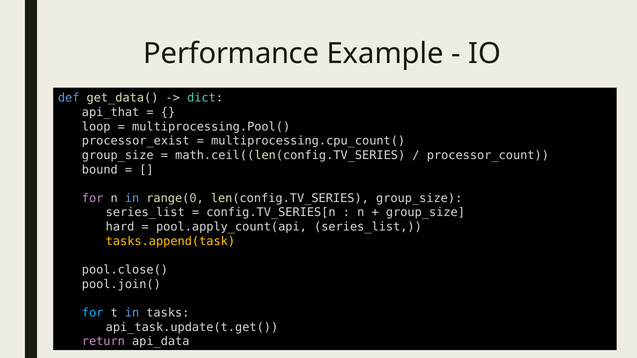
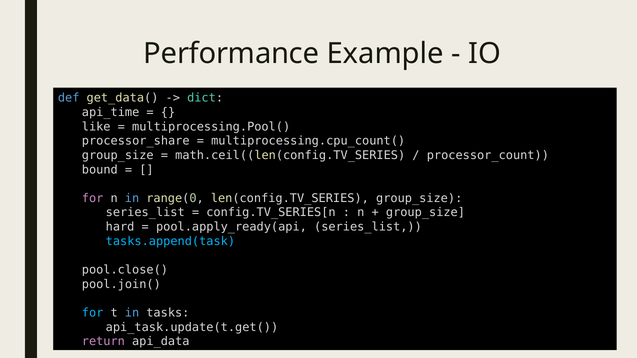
api_that: api_that -> api_time
loop: loop -> like
processor_exist: processor_exist -> processor_share
pool.apply_count(api: pool.apply_count(api -> pool.apply_ready(api
tasks.append(task colour: yellow -> light blue
